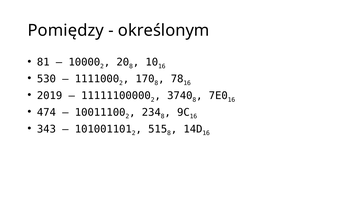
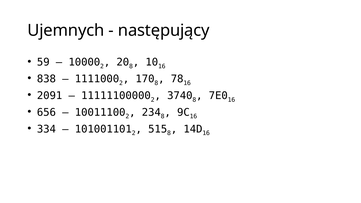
Pomiędzy: Pomiędzy -> Ujemnych
określonym: określonym -> następujący
81: 81 -> 59
530: 530 -> 838
2019: 2019 -> 2091
474: 474 -> 656
343: 343 -> 334
